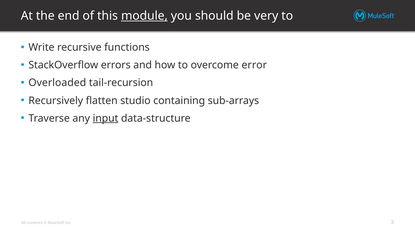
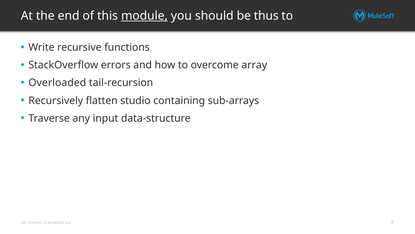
very: very -> thus
error: error -> array
input underline: present -> none
